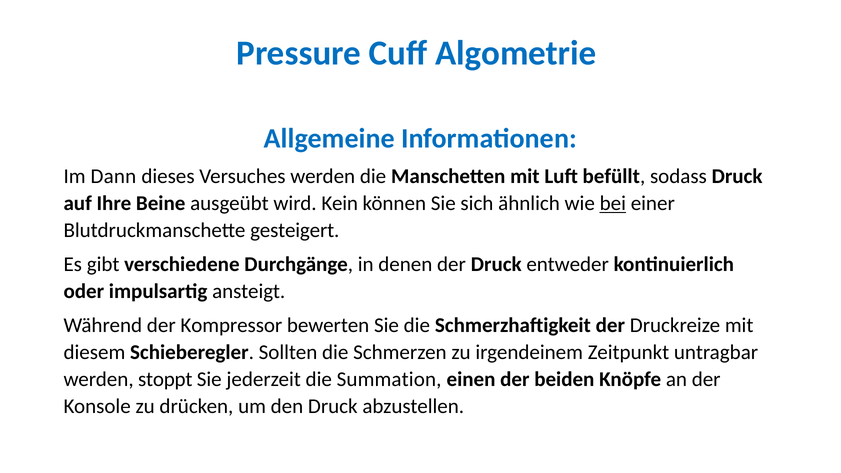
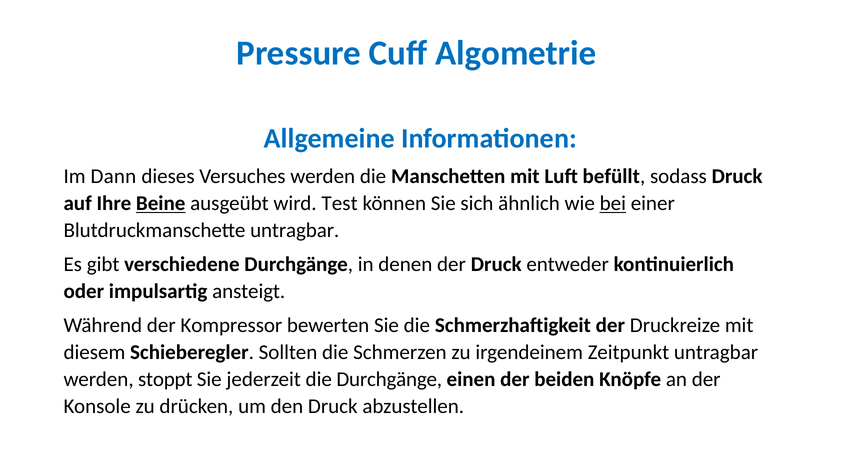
Beine underline: none -> present
Kein: Kein -> Test
Blutdruckmanschette gesteigert: gesteigert -> untragbar
die Summation: Summation -> Durchgänge
